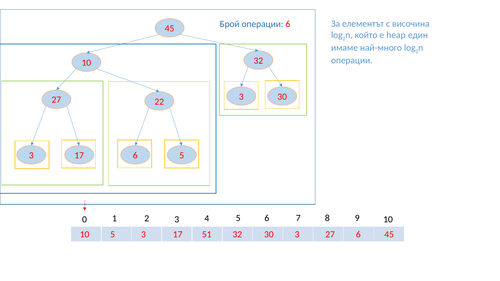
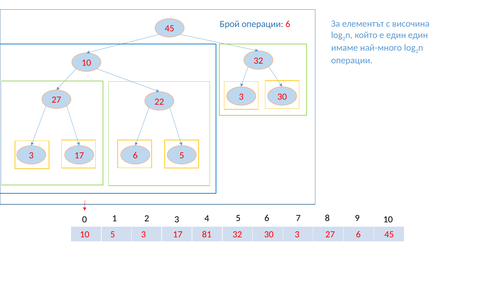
е heap: heap -> един
51: 51 -> 81
